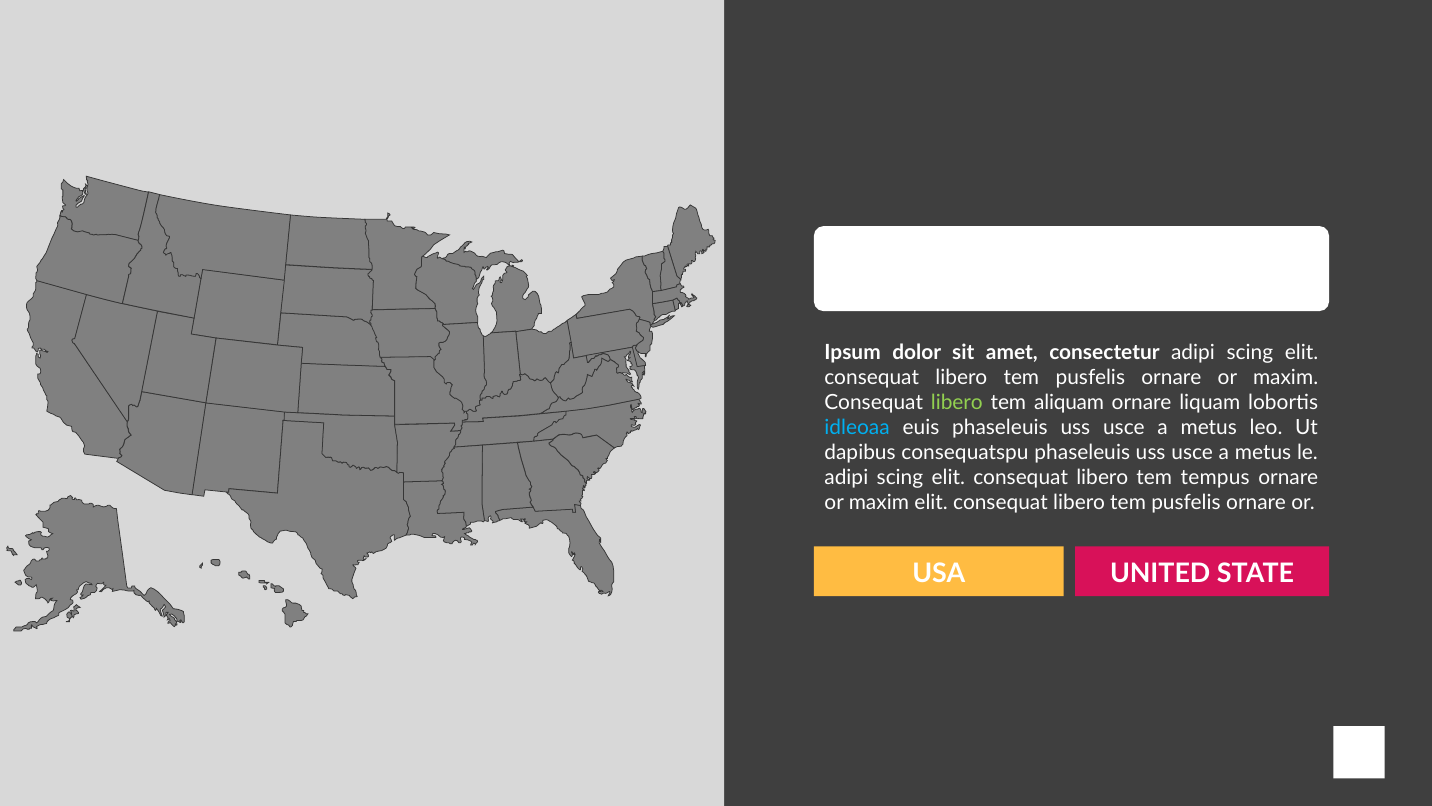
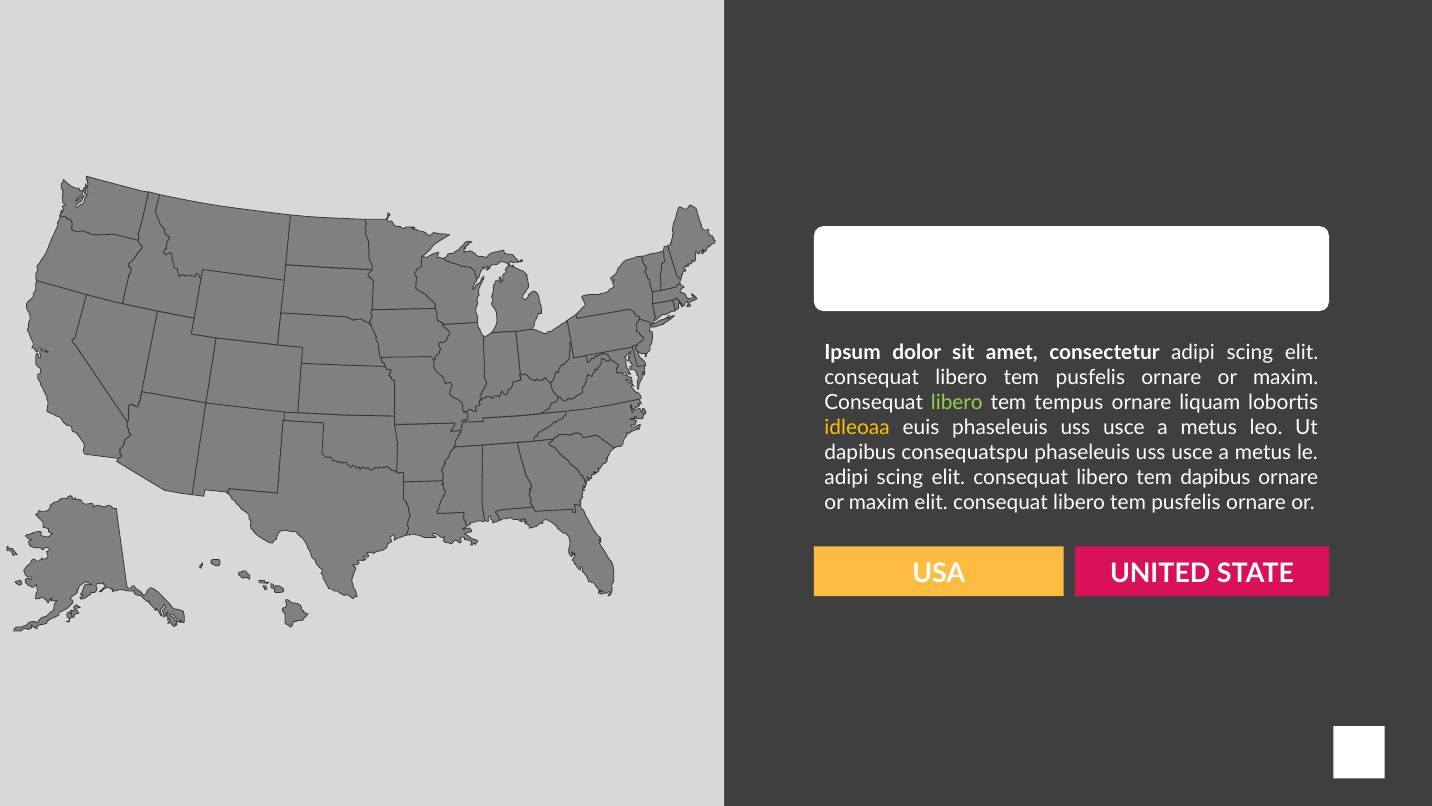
aliquam: aliquam -> tempus
idleoaa colour: light blue -> yellow
tem tempus: tempus -> dapibus
